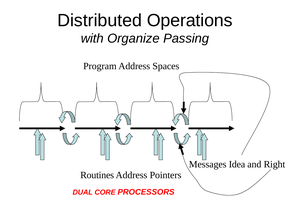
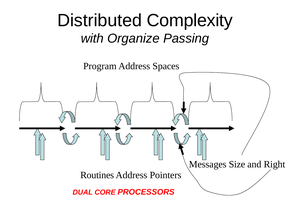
Operations: Operations -> Complexity
Idea: Idea -> Size
